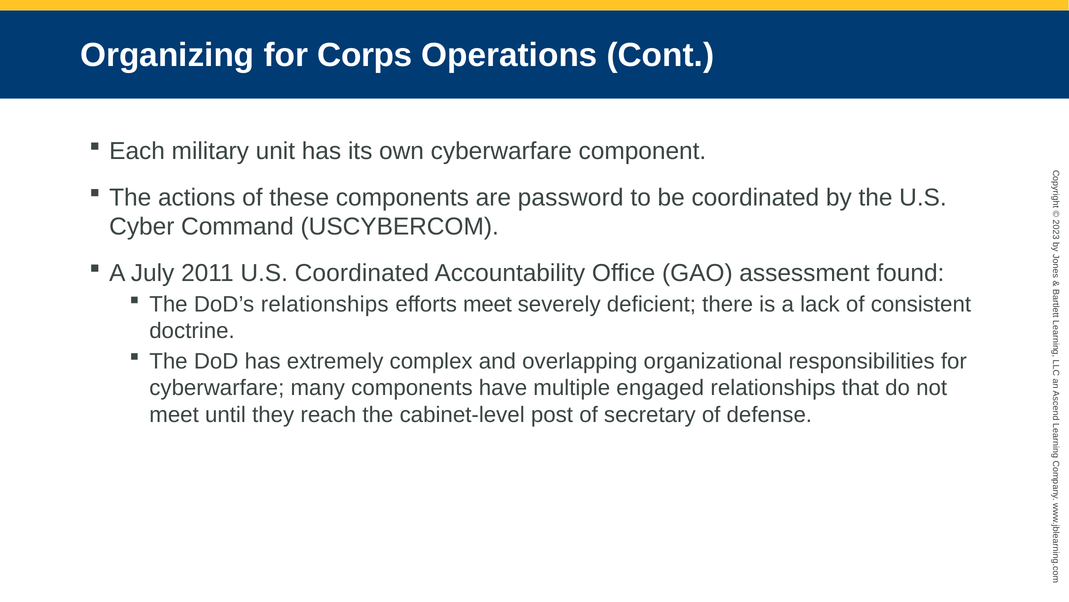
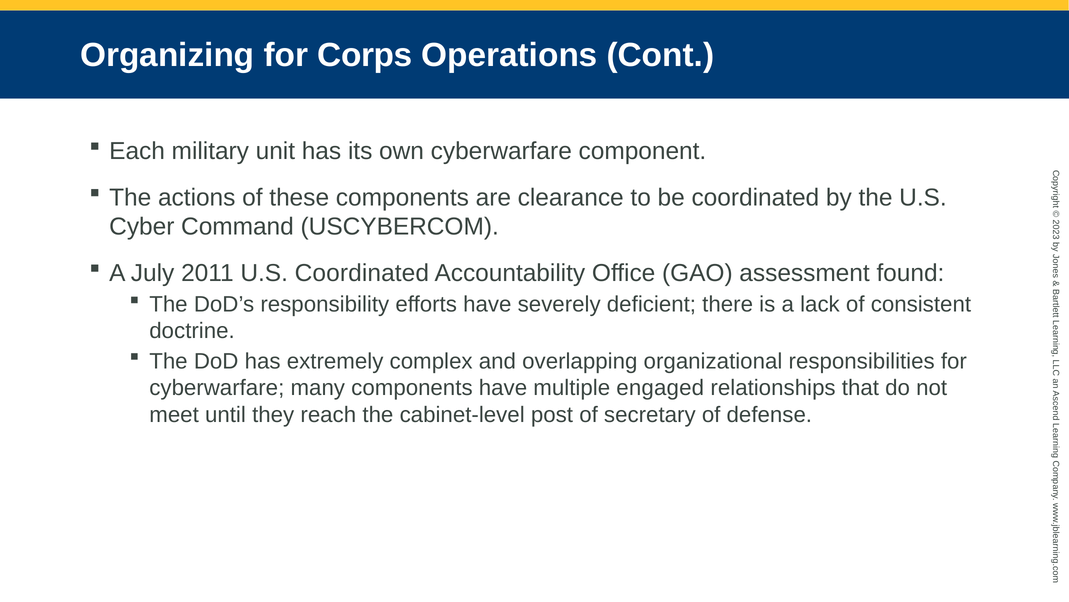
password: password -> clearance
DoD’s relationships: relationships -> responsibility
efforts meet: meet -> have
